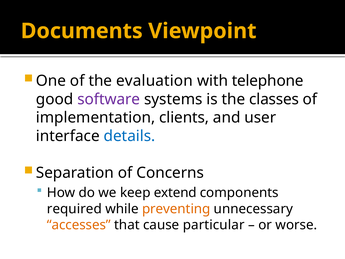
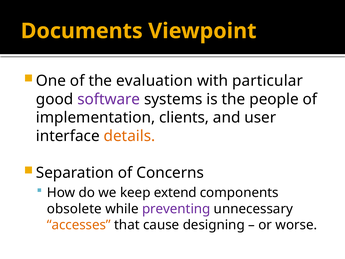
telephone: telephone -> particular
classes: classes -> people
details colour: blue -> orange
required: required -> obsolete
preventing colour: orange -> purple
particular: particular -> designing
